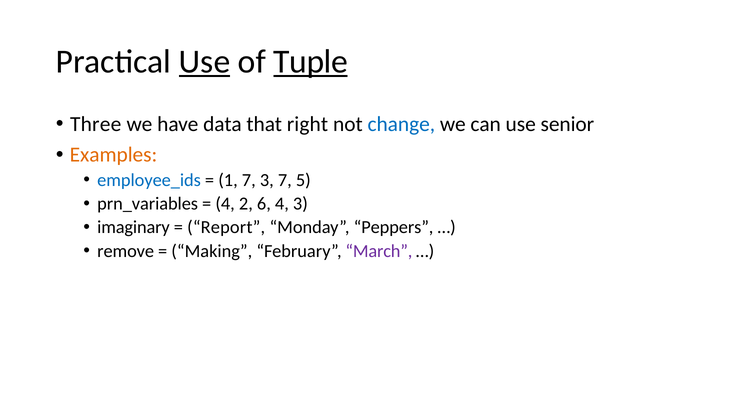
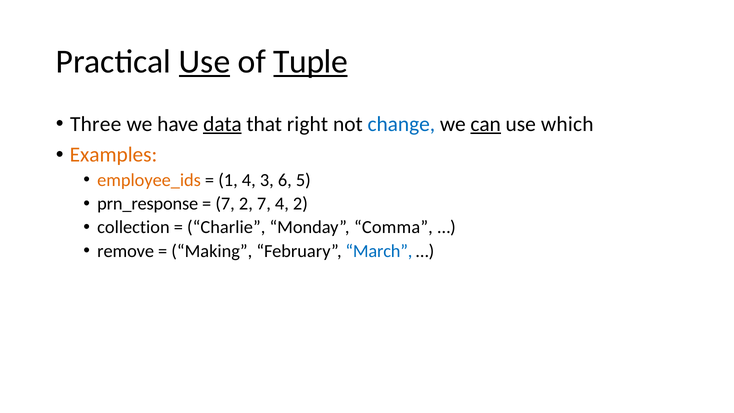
data underline: none -> present
can underline: none -> present
senior: senior -> which
employee_ids colour: blue -> orange
1 7: 7 -> 4
3 7: 7 -> 6
prn_variables: prn_variables -> prn_response
4 at (225, 204): 4 -> 7
2 6: 6 -> 7
4 3: 3 -> 2
imaginary: imaginary -> collection
Report: Report -> Charlie
Peppers: Peppers -> Comma
March colour: purple -> blue
